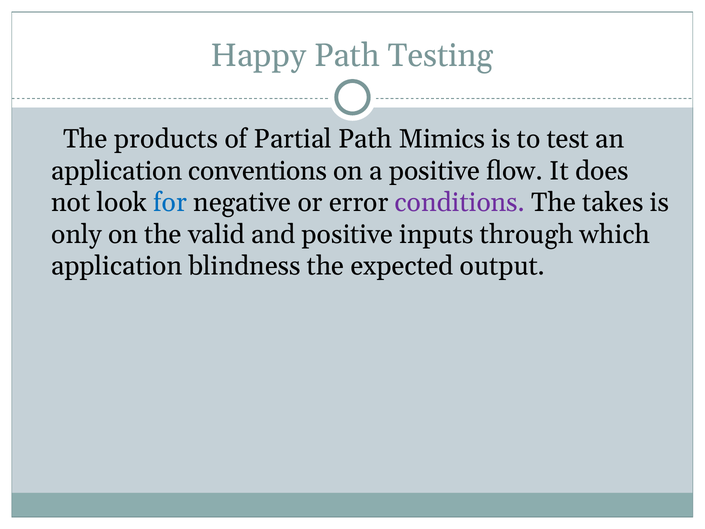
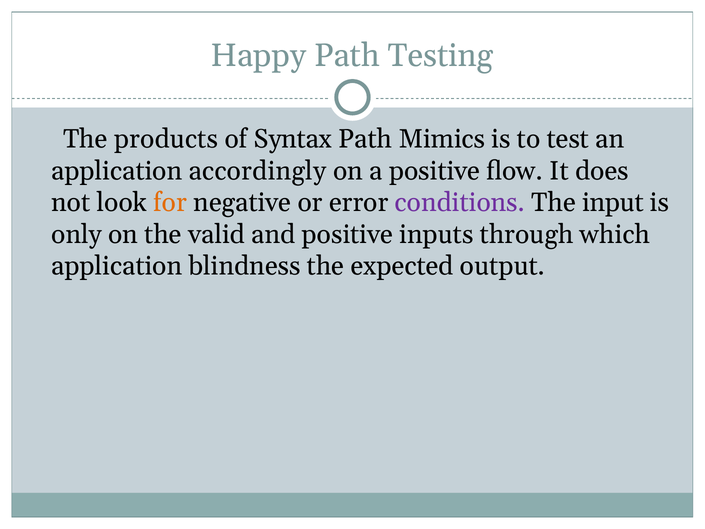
Partial: Partial -> Syntax
conventions: conventions -> accordingly
for colour: blue -> orange
takes: takes -> input
